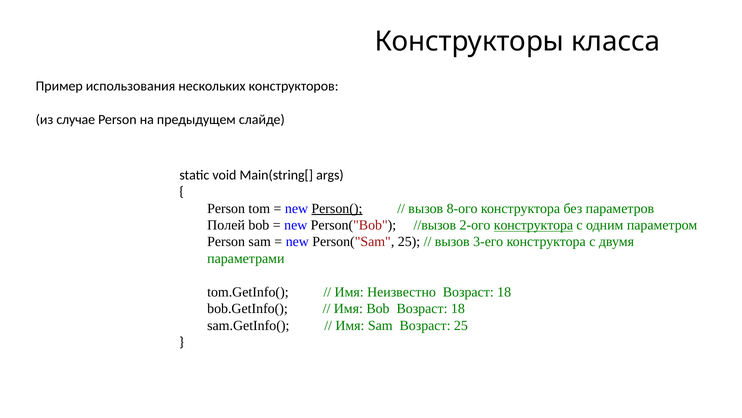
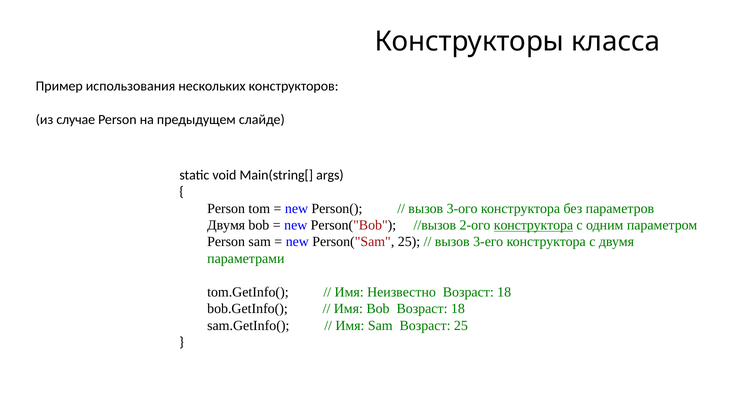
Person( underline: present -> none
8-ого: 8-ого -> 3-ого
Полей at (226, 225): Полей -> Двумя
